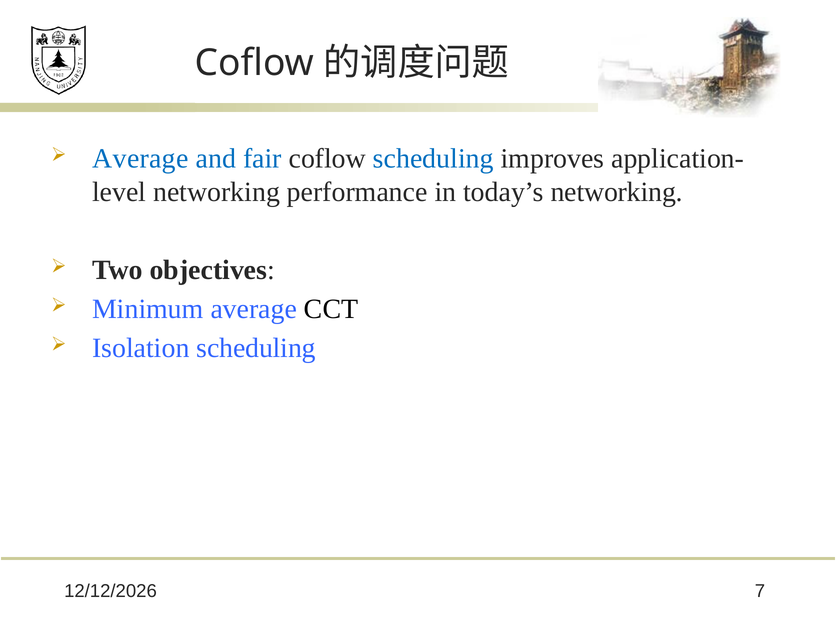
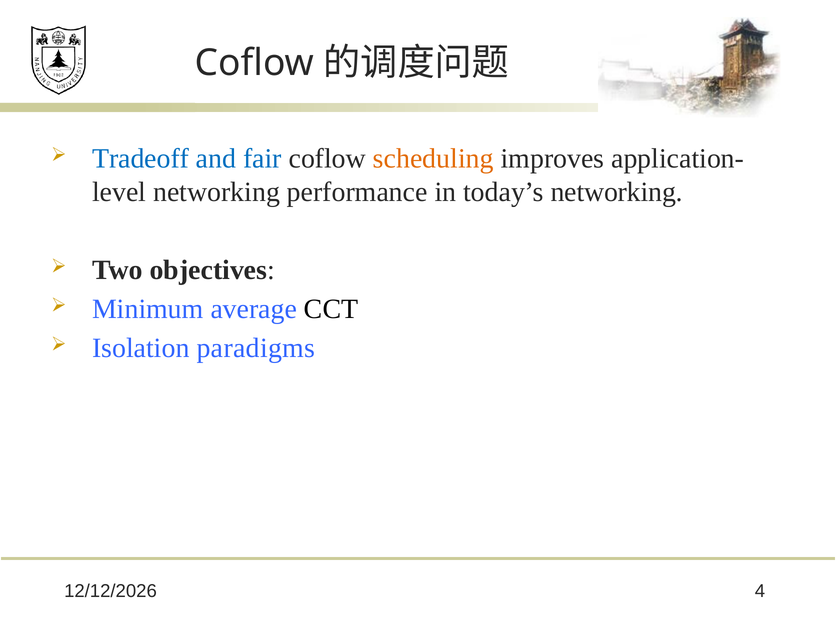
Average at (140, 159): Average -> Tradeoff
scheduling at (433, 159) colour: blue -> orange
Isolation scheduling: scheduling -> paradigms
7: 7 -> 4
